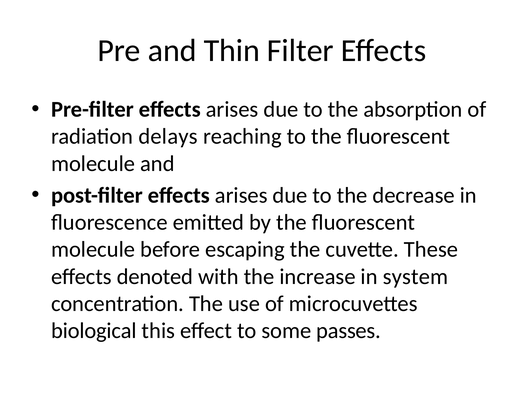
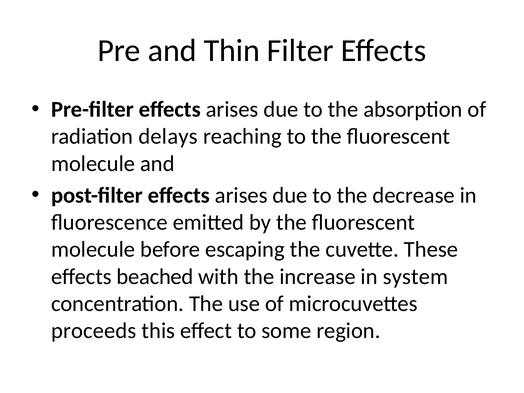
denoted: denoted -> beached
biological: biological -> proceeds
passes: passes -> region
